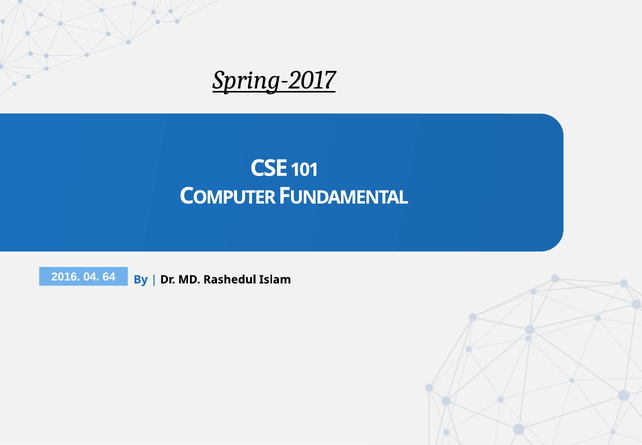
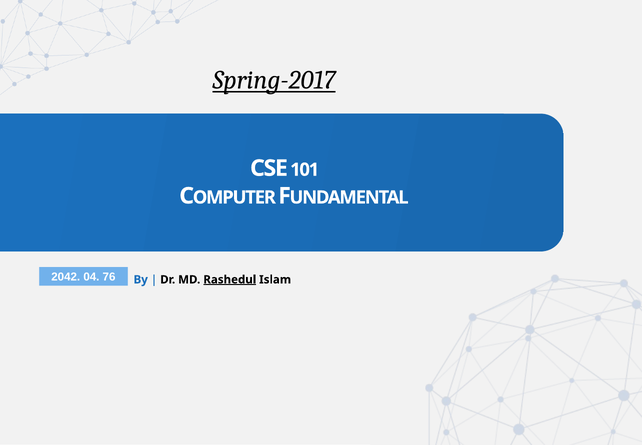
2016: 2016 -> 2042
64: 64 -> 76
Rashedul underline: none -> present
